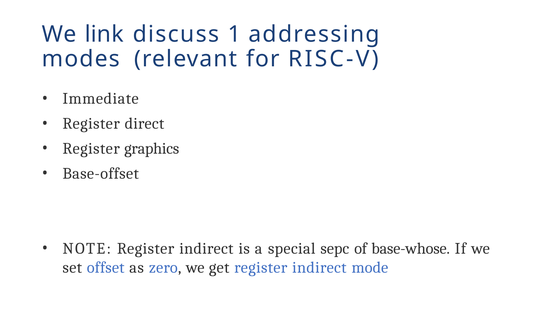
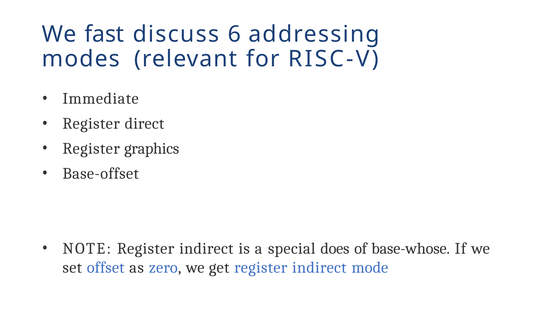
link: link -> fast
1: 1 -> 6
sepc: sepc -> does
